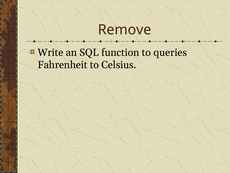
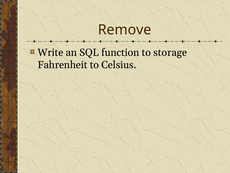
queries: queries -> storage
